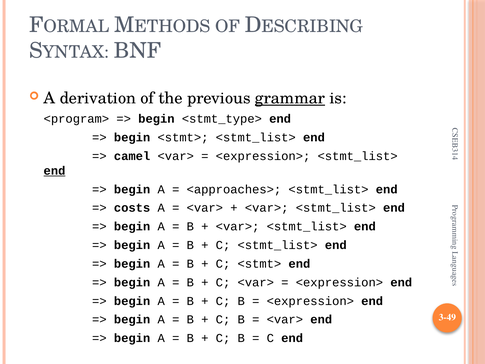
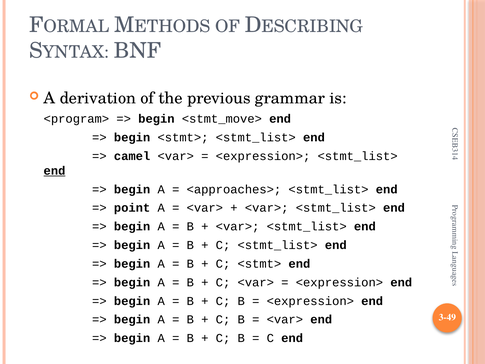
grammar underline: present -> none
<stmt_type>: <stmt_type> -> <stmt_move>
costs: costs -> point
